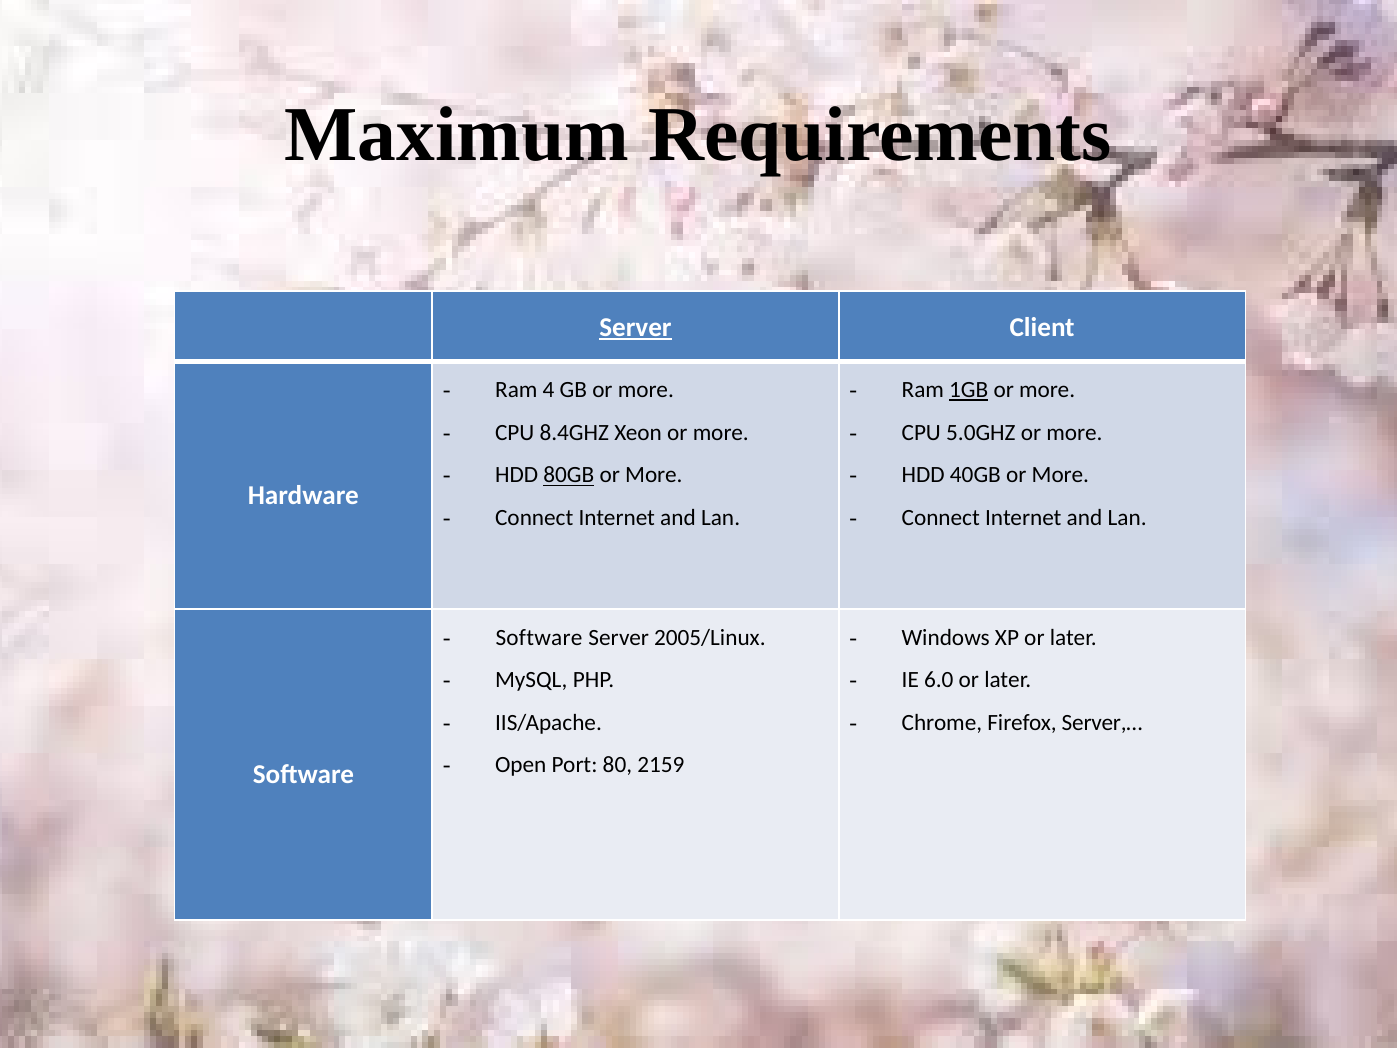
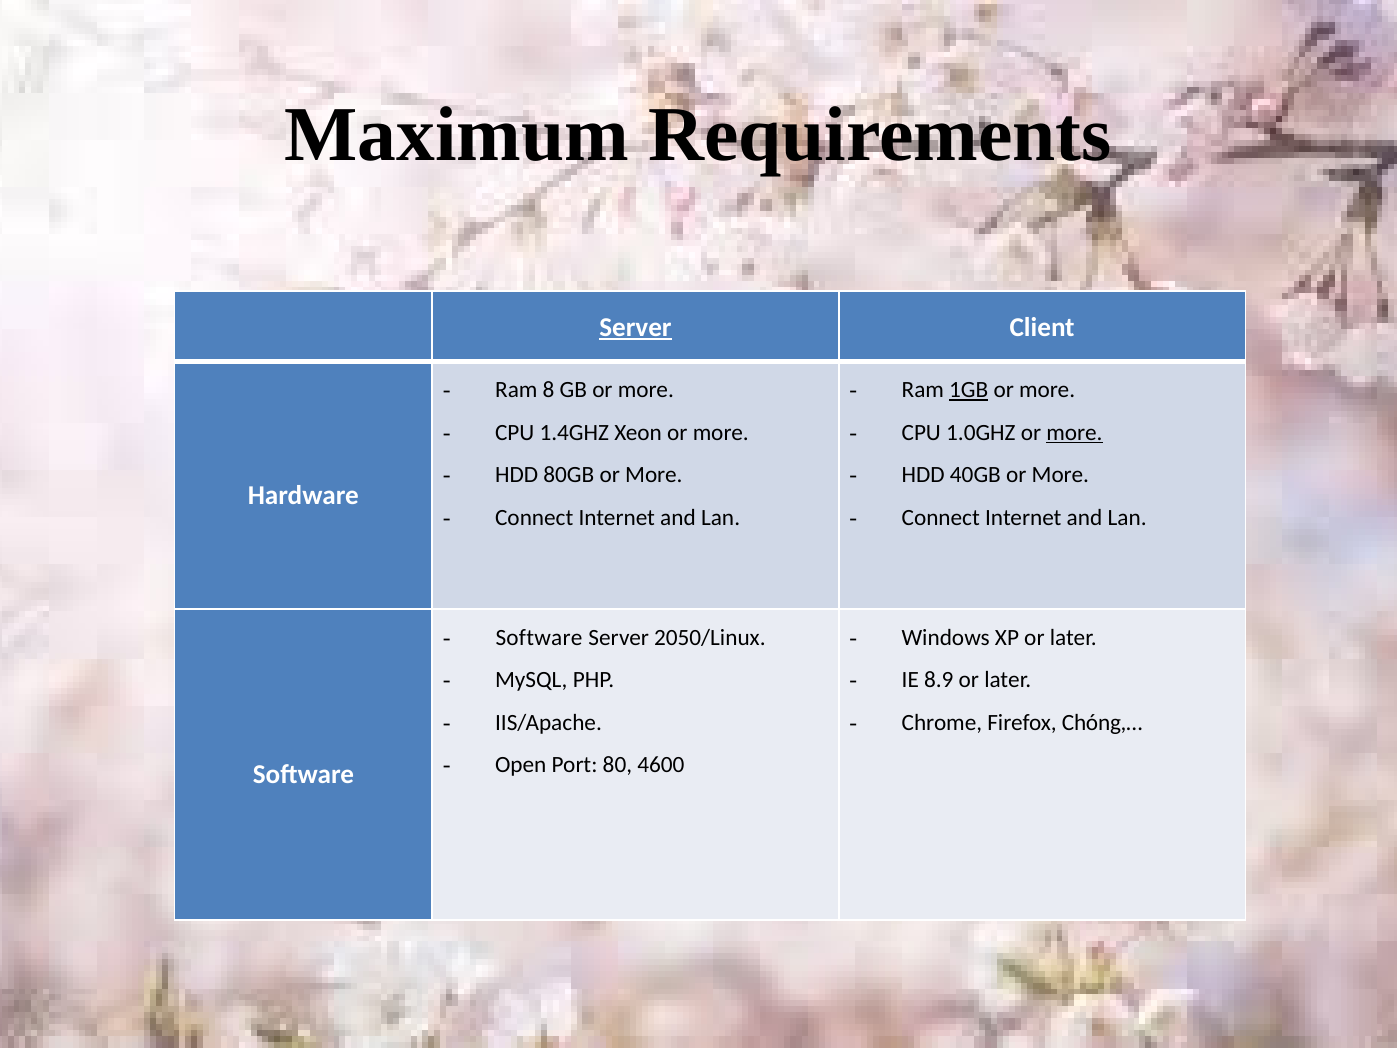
4: 4 -> 8
8.4GHZ: 8.4GHZ -> 1.4GHZ
5.0GHZ: 5.0GHZ -> 1.0GHZ
more at (1075, 433) underline: none -> present
80GB underline: present -> none
2005/Linux: 2005/Linux -> 2050/Linux
6.0: 6.0 -> 8.9
Server,…: Server,… -> Chóng,…
2159: 2159 -> 4600
